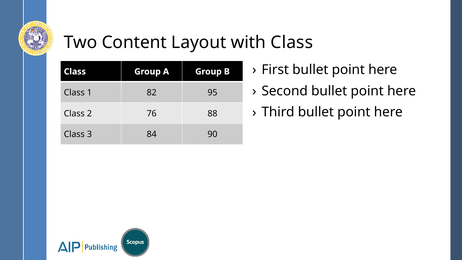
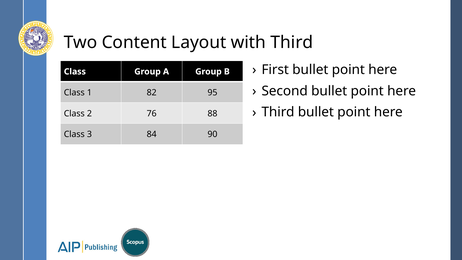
with Class: Class -> Third
